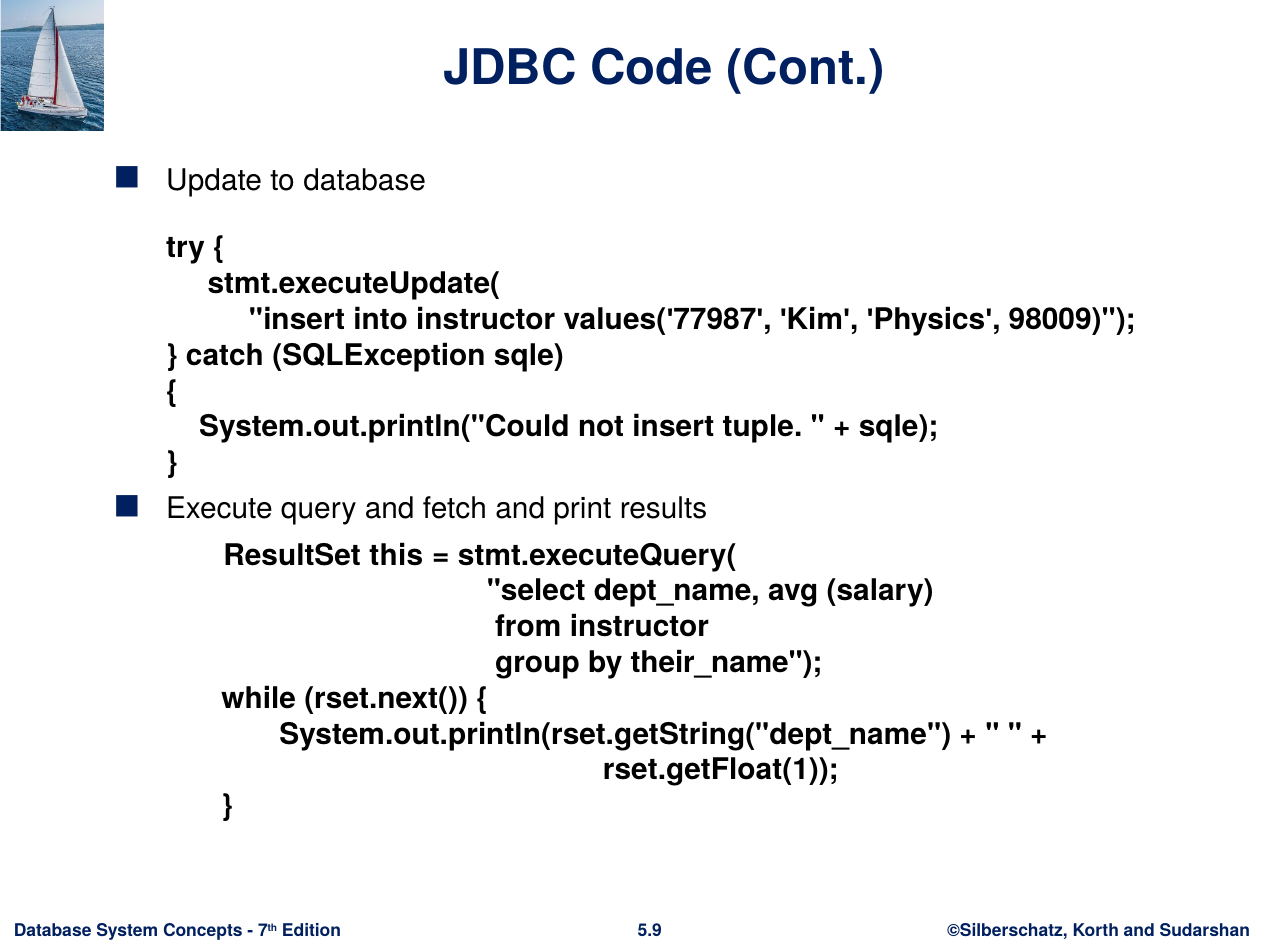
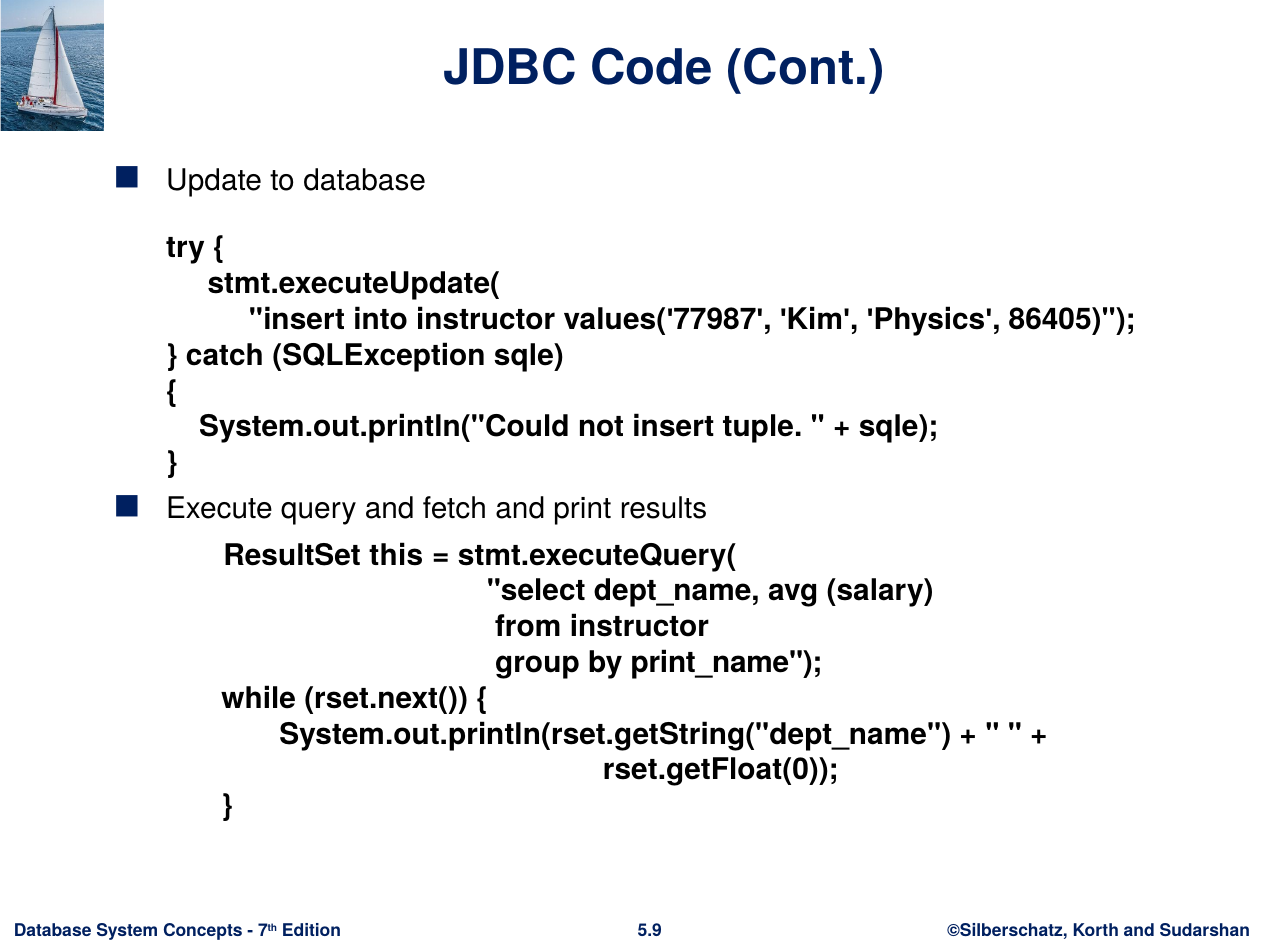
98009: 98009 -> 86405
their_name: their_name -> print_name
rset.getFloat(1: rset.getFloat(1 -> rset.getFloat(0
